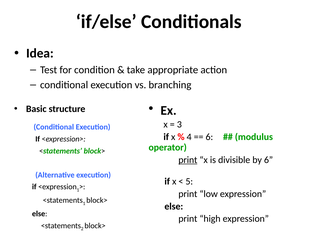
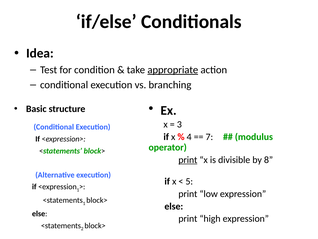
appropriate underline: none -> present
6 at (209, 137): 6 -> 7
by 6: 6 -> 8
